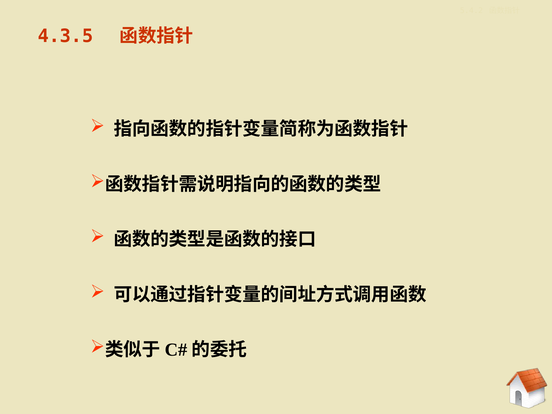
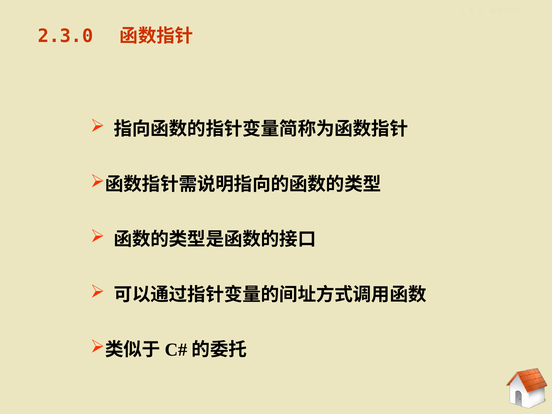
4.3.5: 4.3.5 -> 2.3.0
